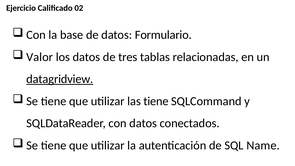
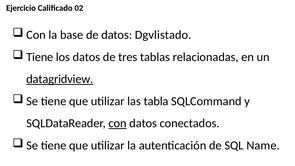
Formulario: Formulario -> Dgvlistado
Valor at (40, 57): Valor -> Tiene
las tiene: tiene -> tabla
con at (118, 123) underline: none -> present
